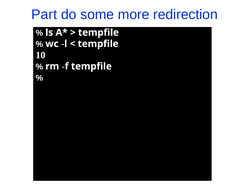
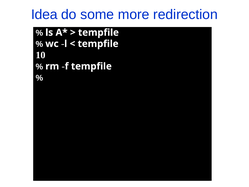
Part: Part -> Idea
